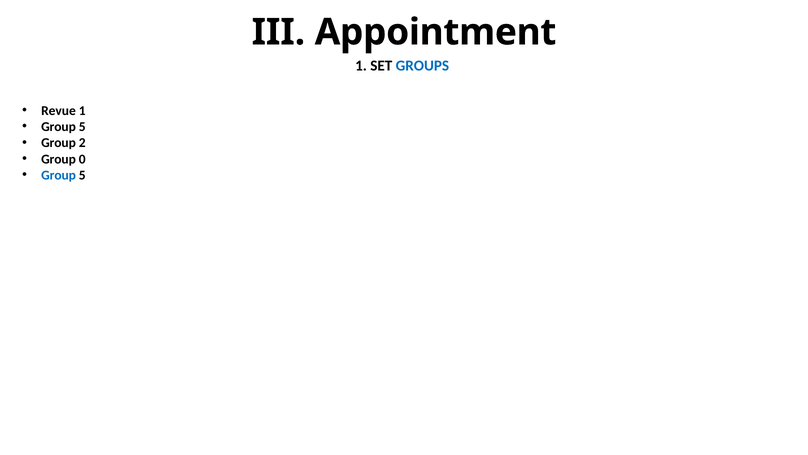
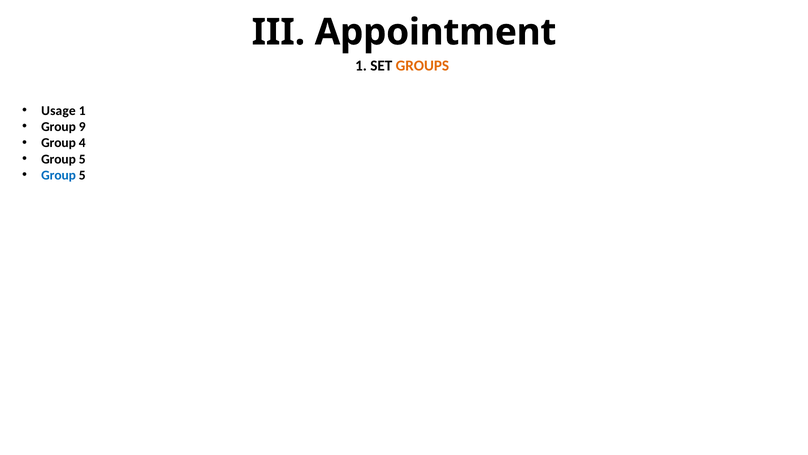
GROUPS colour: blue -> orange
Revue: Revue -> Usage
5 at (82, 127): 5 -> 9
2: 2 -> 4
0 at (82, 159): 0 -> 5
